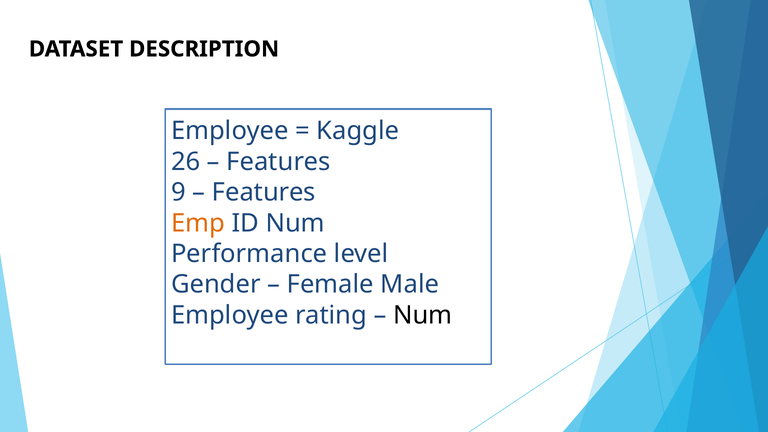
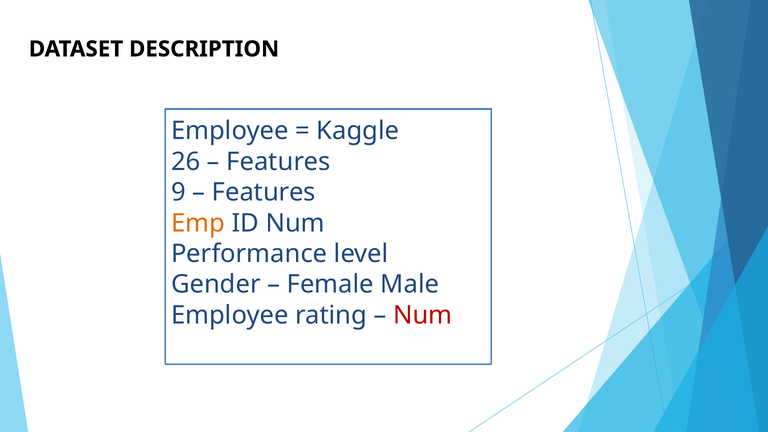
Num at (423, 315) colour: black -> red
